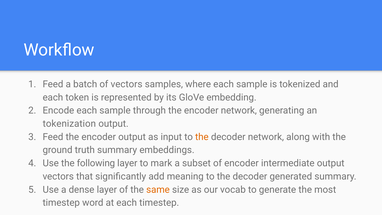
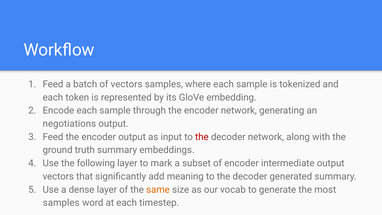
tokenization: tokenization -> negotiations
the at (202, 137) colour: orange -> red
timestep at (61, 203): timestep -> samples
